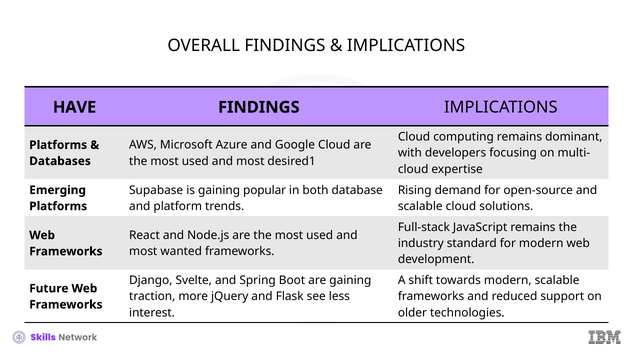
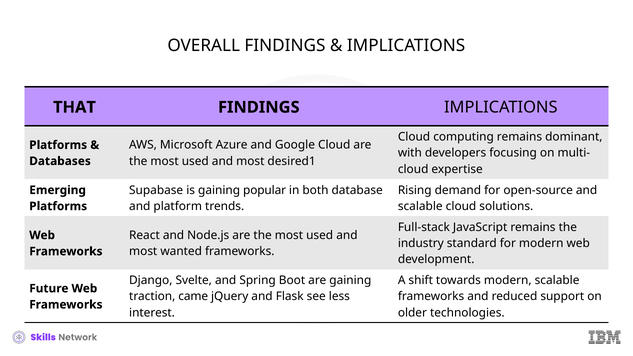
HAVE: HAVE -> THAT
more: more -> came
